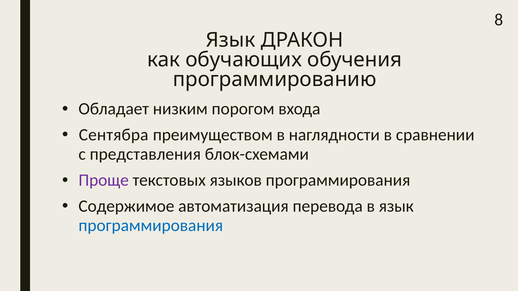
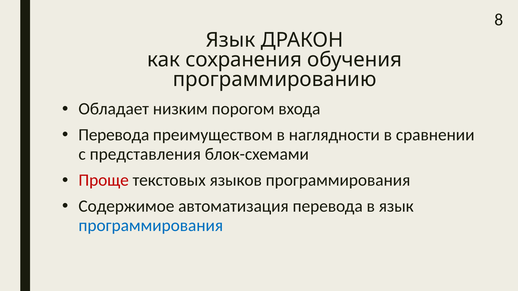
обучающих: обучающих -> сохранения
Сентябра at (114, 135): Сентябра -> Перевода
Проще colour: purple -> red
